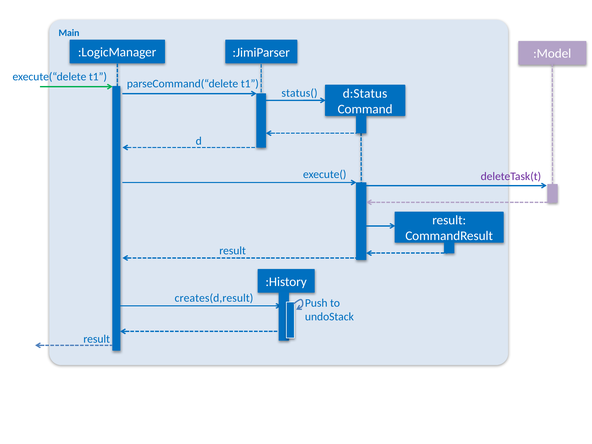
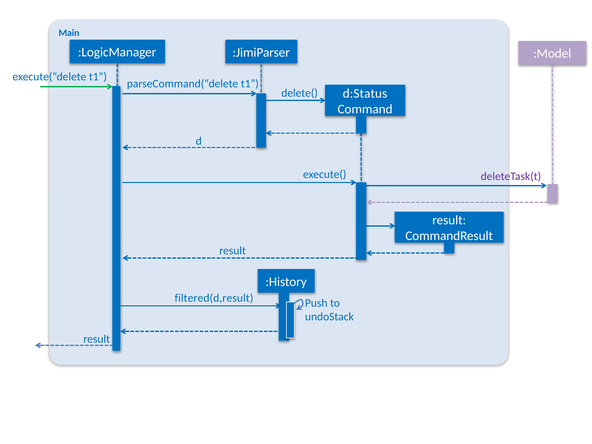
status(: status( -> delete(
creates(d,result: creates(d,result -> filtered(d,result
